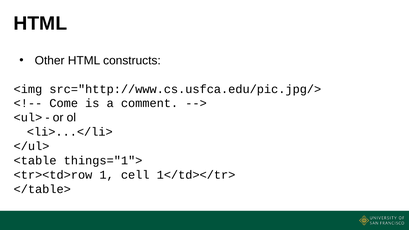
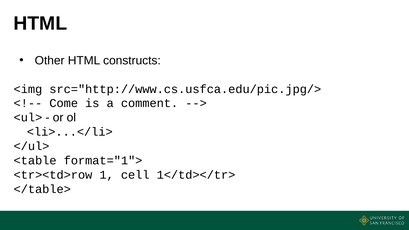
things="1">: things="1"> -> format="1">
